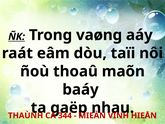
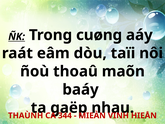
vaøng: vaøng -> cuøng
